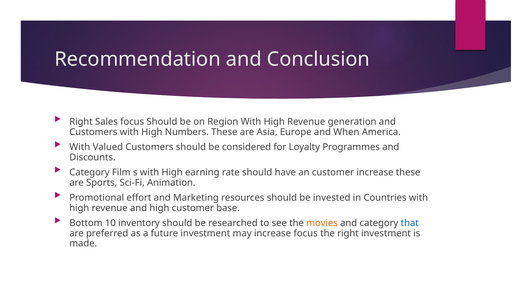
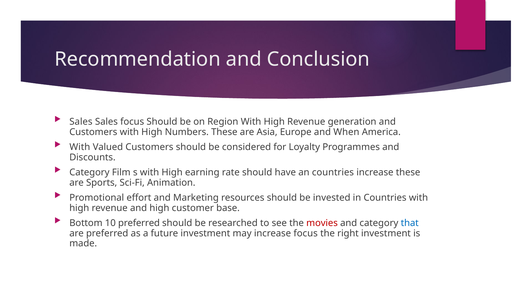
Right at (81, 122): Right -> Sales
an customer: customer -> countries
10 inventory: inventory -> preferred
movies colour: orange -> red
